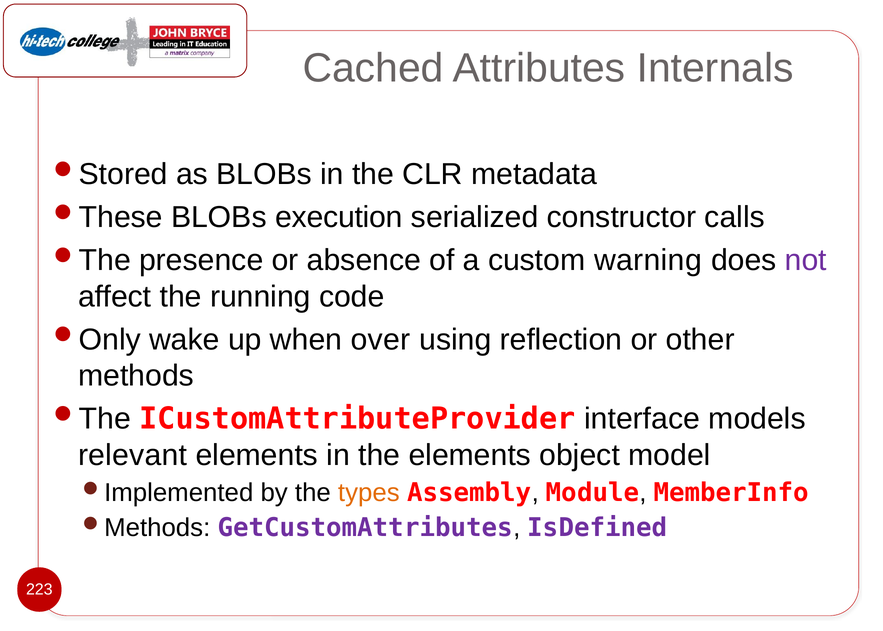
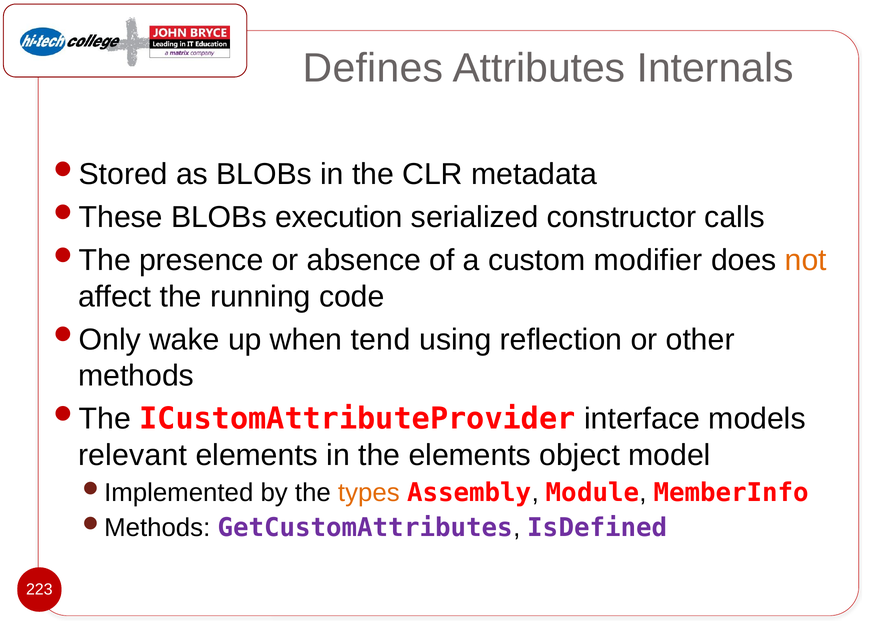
Cached: Cached -> Defines
warning: warning -> modifier
not colour: purple -> orange
over: over -> tend
